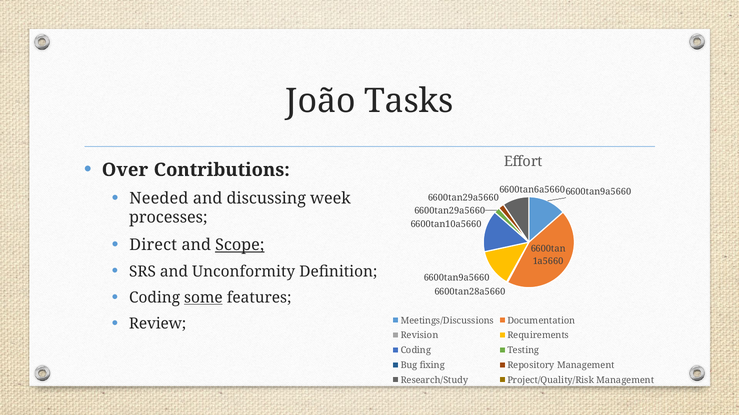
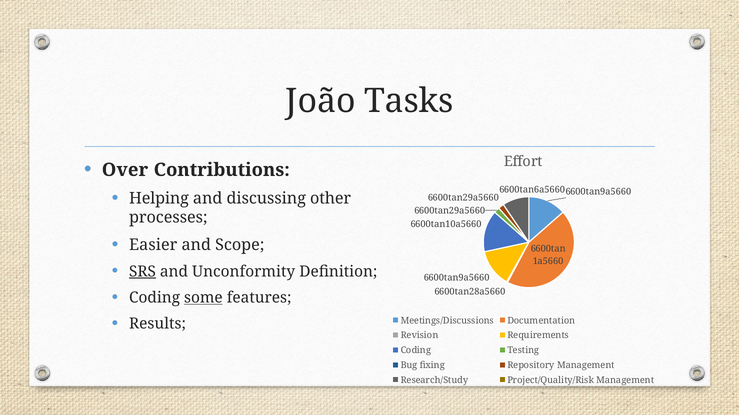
Needed: Needed -> Helping
week: week -> other
Direct: Direct -> Easier
Scope underline: present -> none
SRS underline: none -> present
Review: Review -> Results
